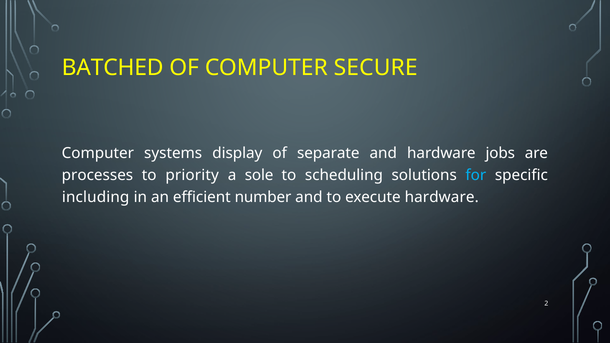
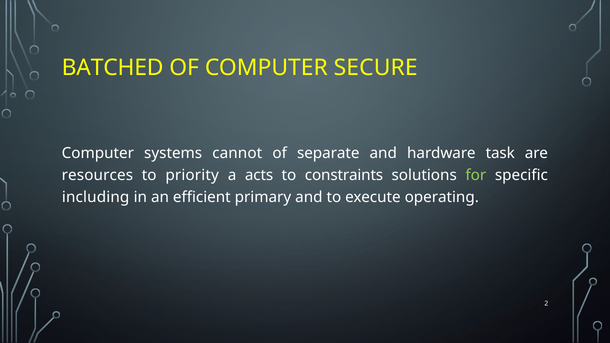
display: display -> cannot
jobs: jobs -> task
processes: processes -> resources
sole: sole -> acts
scheduling: scheduling -> constraints
for colour: light blue -> light green
number: number -> primary
execute hardware: hardware -> operating
